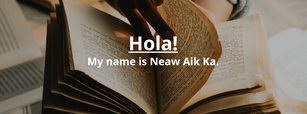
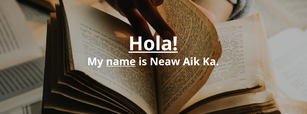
name underline: none -> present
